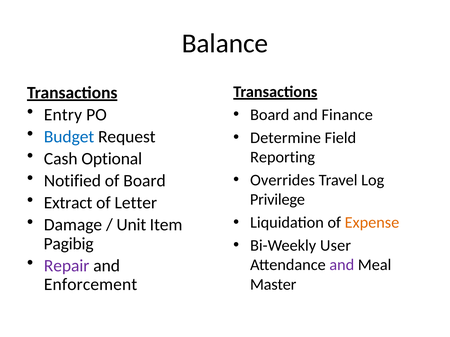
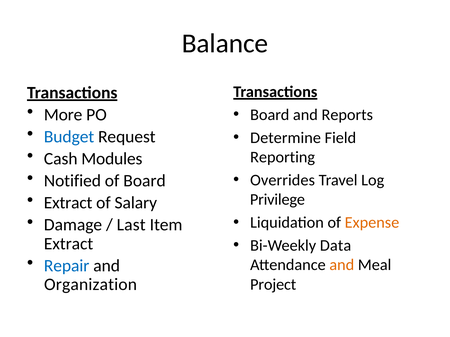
Entry: Entry -> More
Finance: Finance -> Reports
Optional: Optional -> Modules
Letter: Letter -> Salary
Unit: Unit -> Last
Pagibig at (69, 244): Pagibig -> Extract
User: User -> Data
Repair colour: purple -> blue
and at (342, 265) colour: purple -> orange
Enforcement: Enforcement -> Organization
Master: Master -> Project
